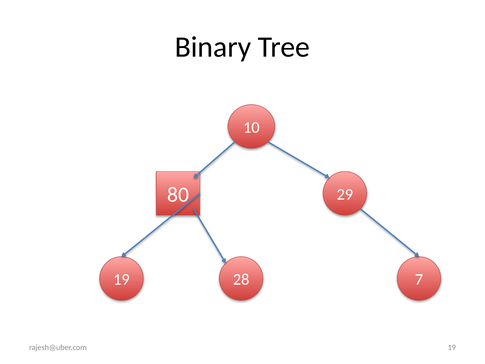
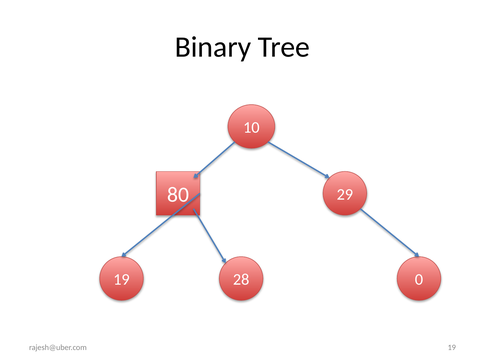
7: 7 -> 0
